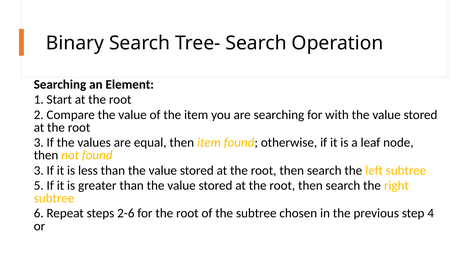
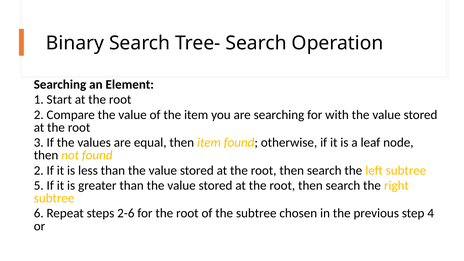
3 at (39, 170): 3 -> 2
